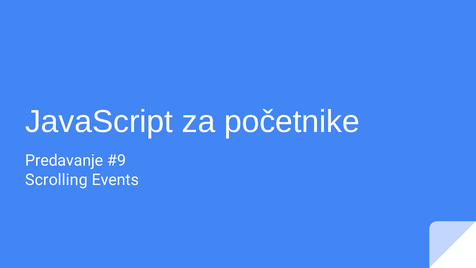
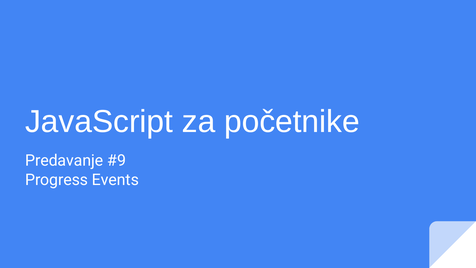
Scrolling: Scrolling -> Progress
